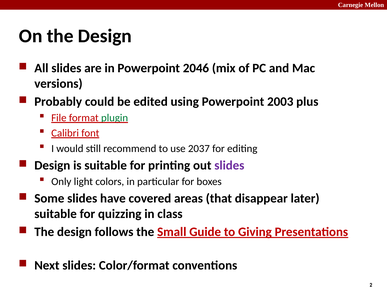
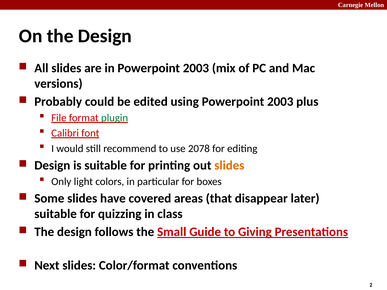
in Powerpoint 2046: 2046 -> 2003
2037: 2037 -> 2078
slides at (229, 166) colour: purple -> orange
